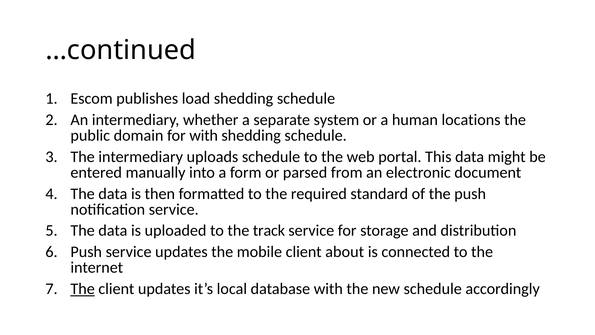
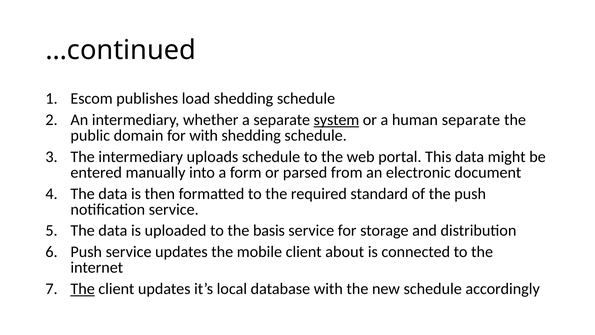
system underline: none -> present
human locations: locations -> separate
track: track -> basis
